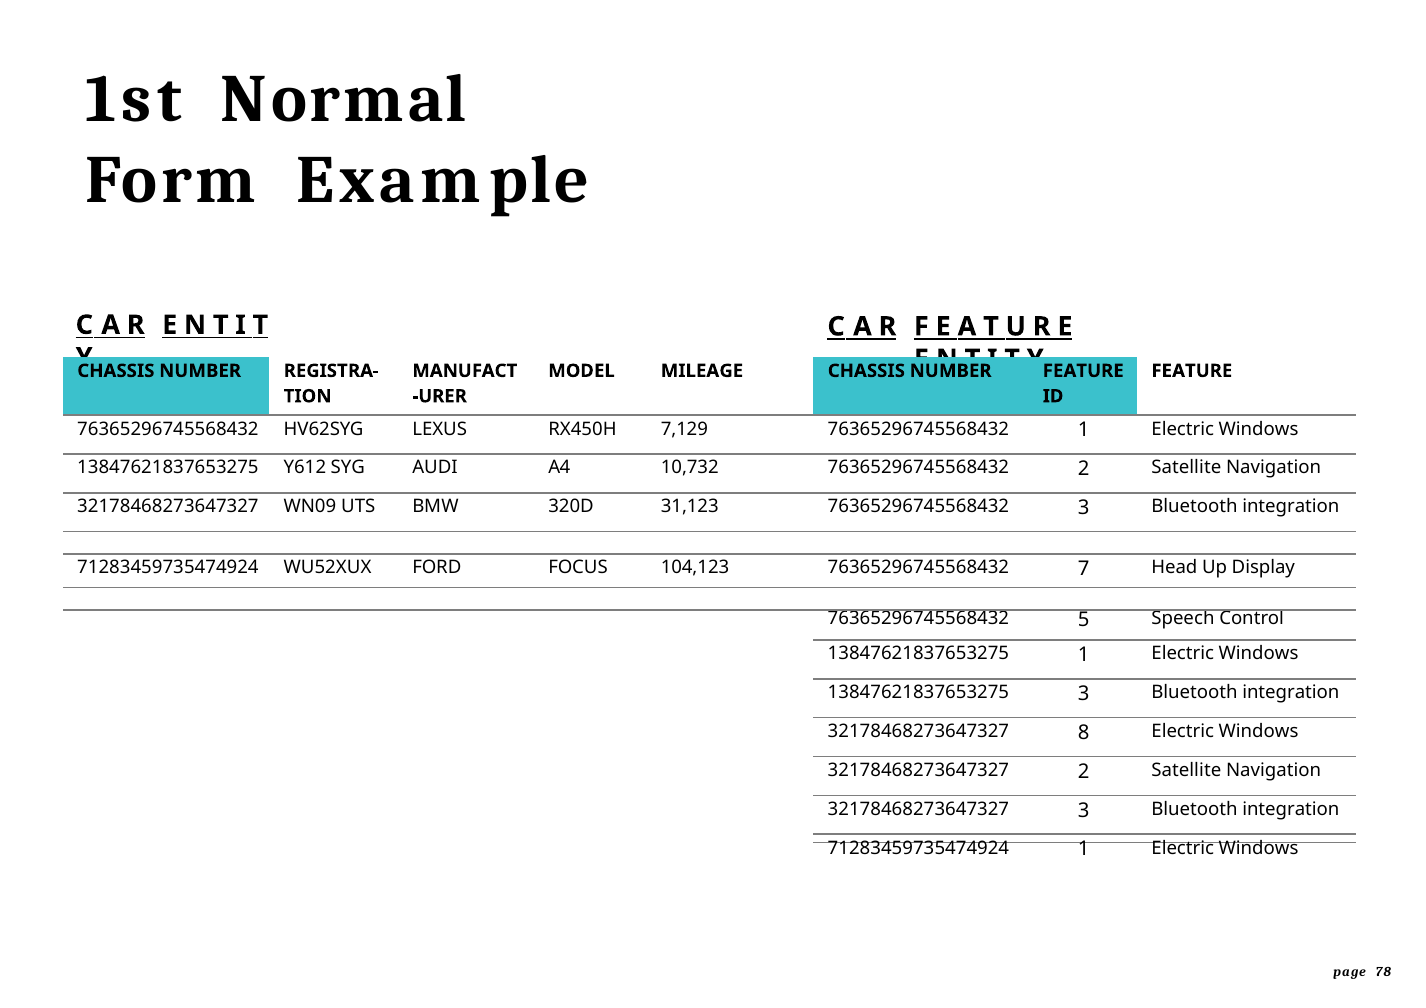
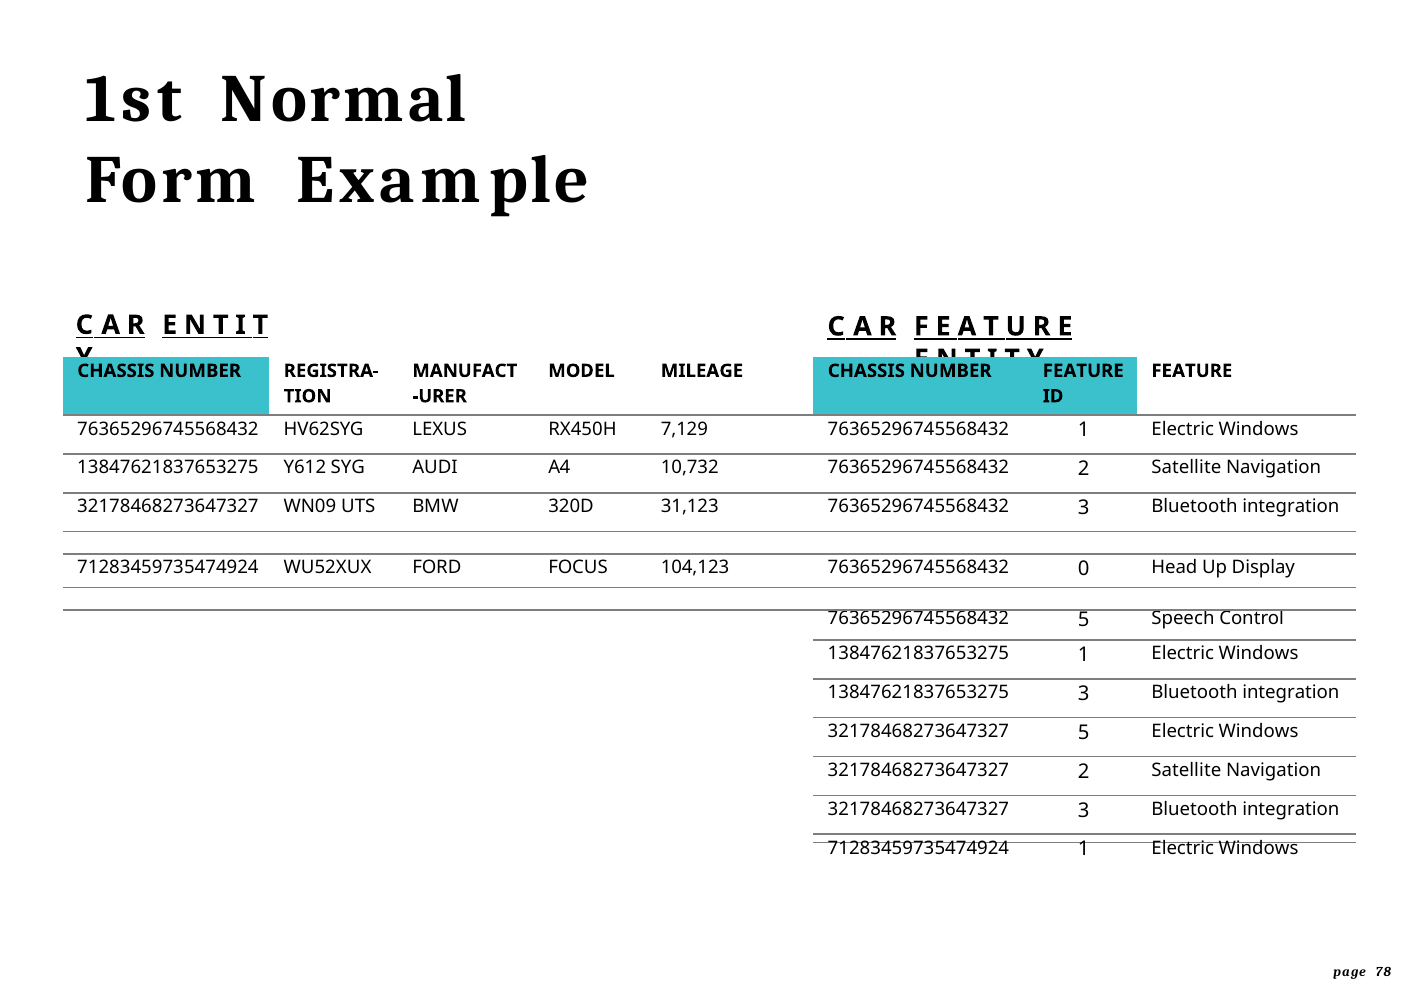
7: 7 -> 0
32178468273647327 8: 8 -> 5
